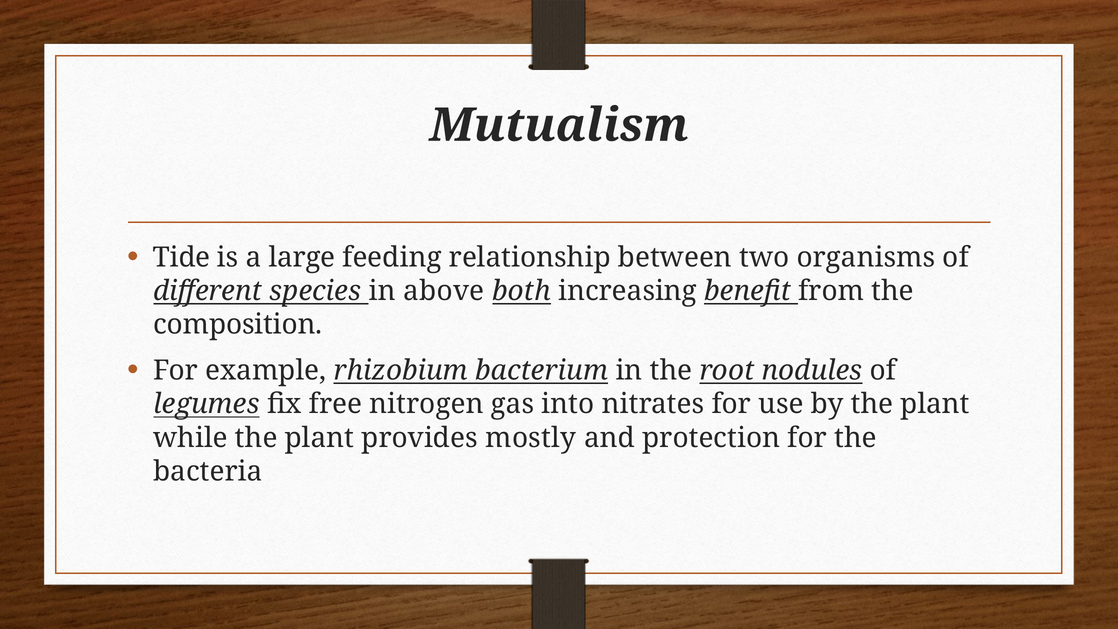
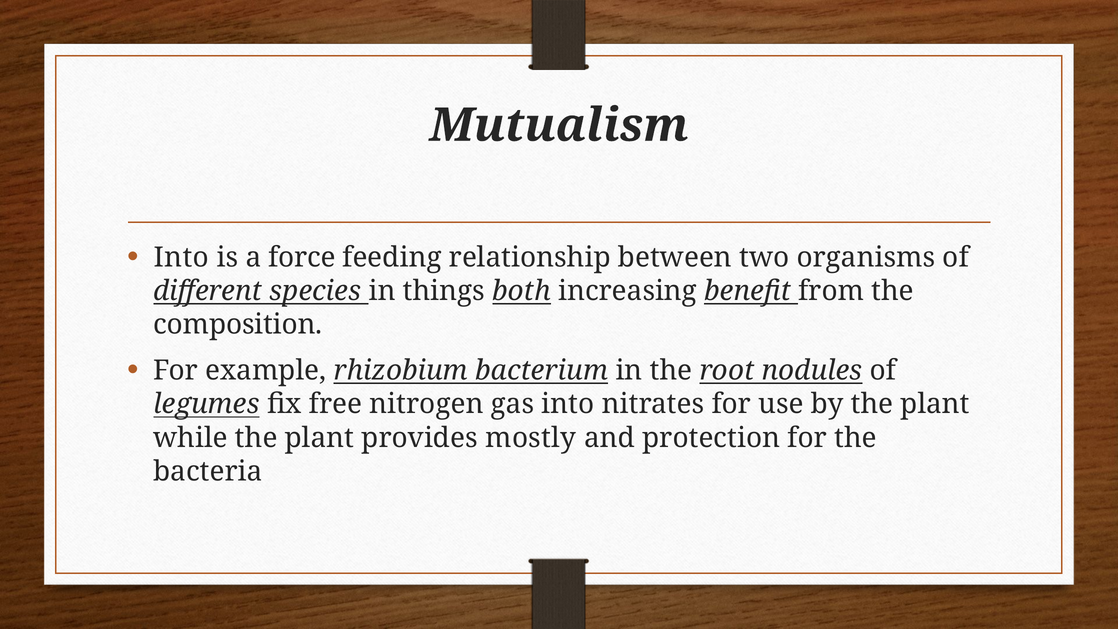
Tide at (182, 257): Tide -> Into
large: large -> force
above: above -> things
